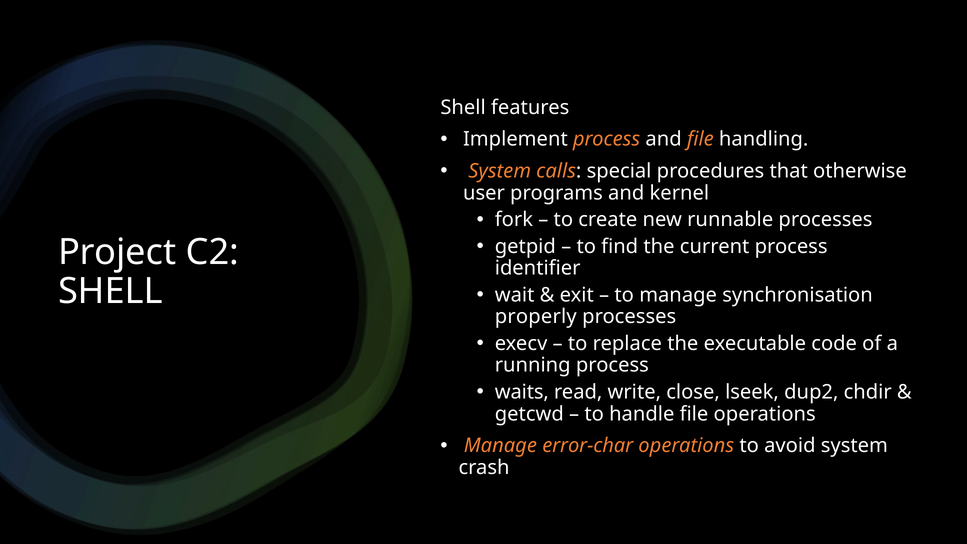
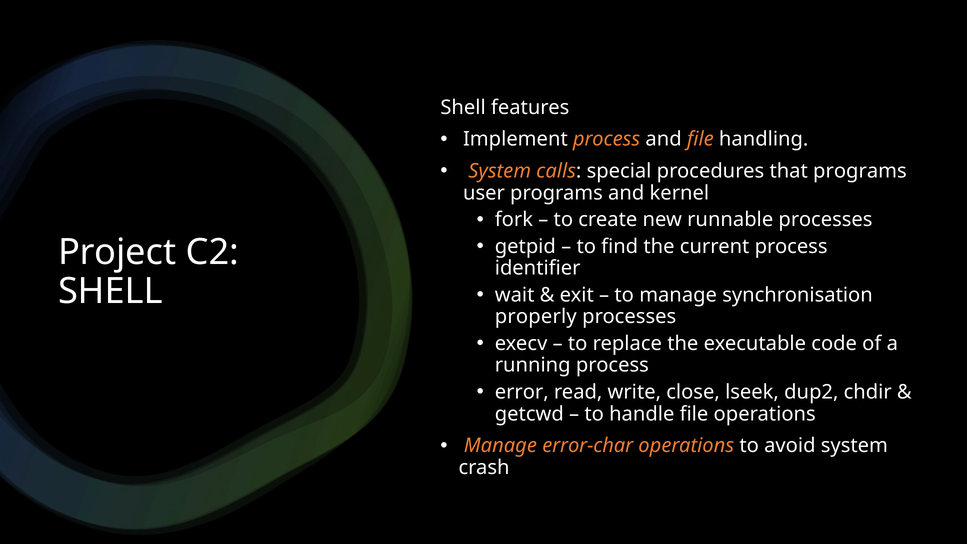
that otherwise: otherwise -> programs
waits: waits -> error
